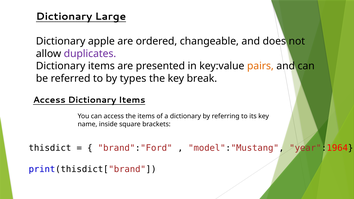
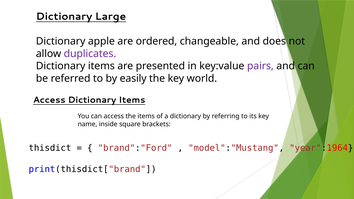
pairs colour: orange -> purple
types: types -> easily
break: break -> world
